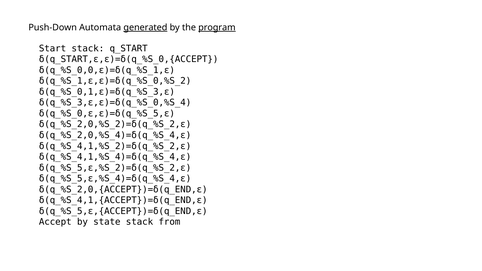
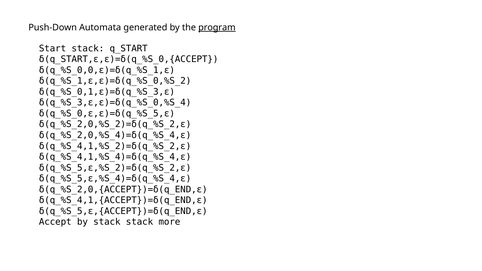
generated underline: present -> none
by state: state -> stack
from: from -> more
